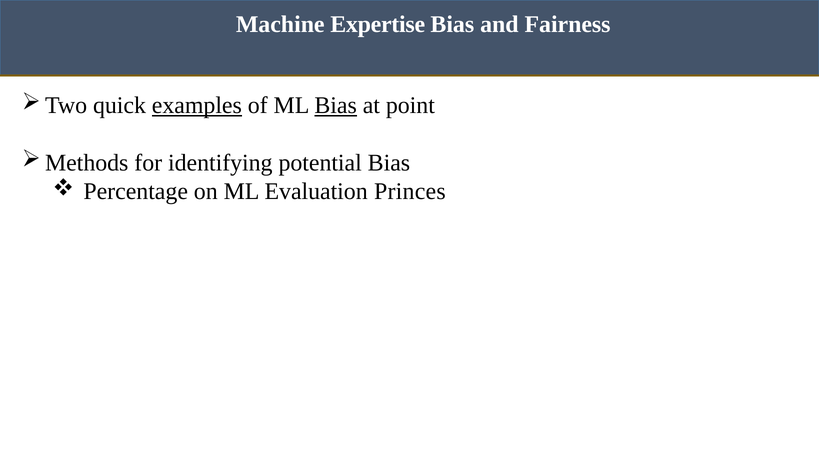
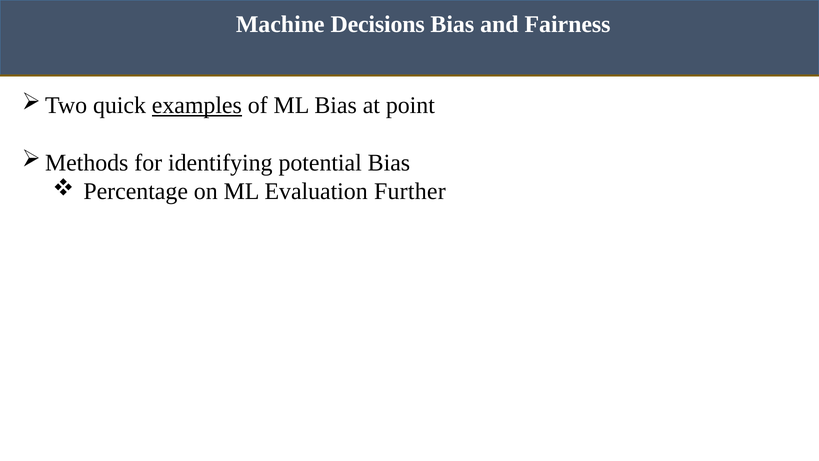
Expertise: Expertise -> Decisions
Bias at (336, 105) underline: present -> none
Princes: Princes -> Further
